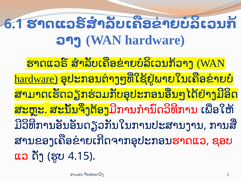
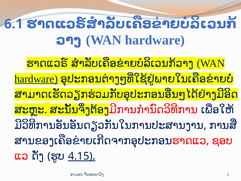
4.15 underline: none -> present
